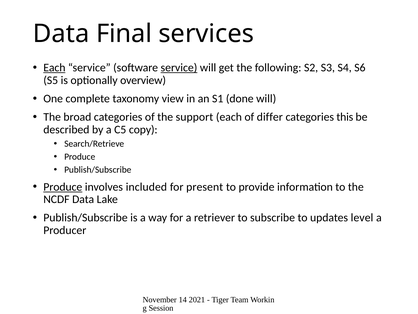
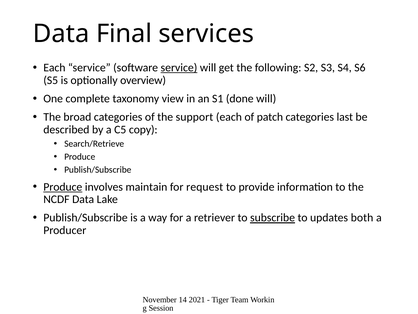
Each at (54, 68) underline: present -> none
differ: differ -> patch
this: this -> last
included: included -> maintain
present: present -> request
subscribe underline: none -> present
level: level -> both
